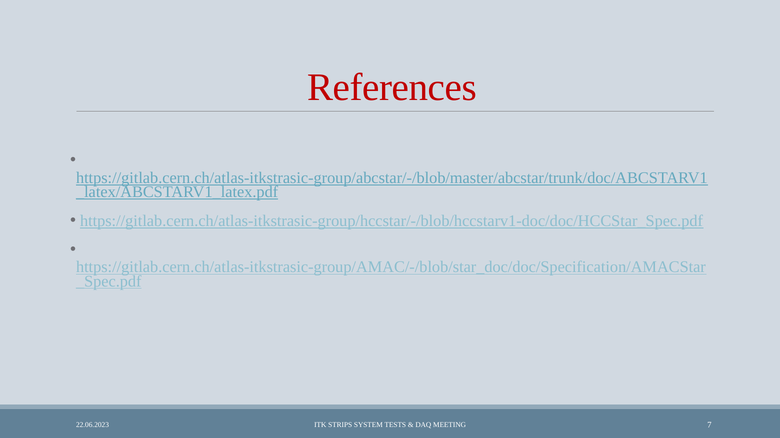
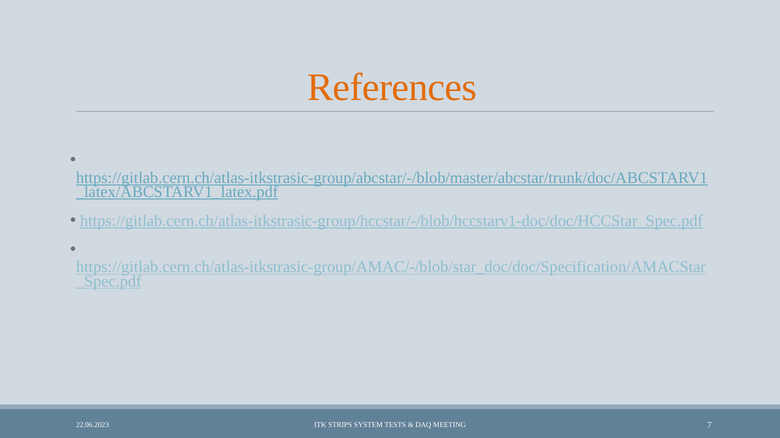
References colour: red -> orange
